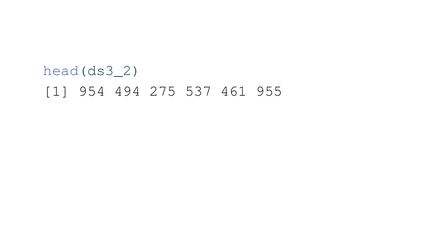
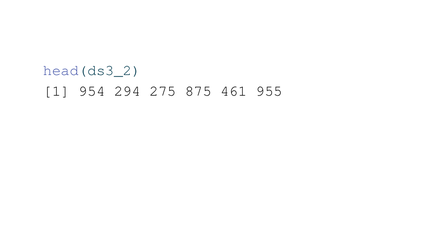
494: 494 -> 294
537: 537 -> 875
